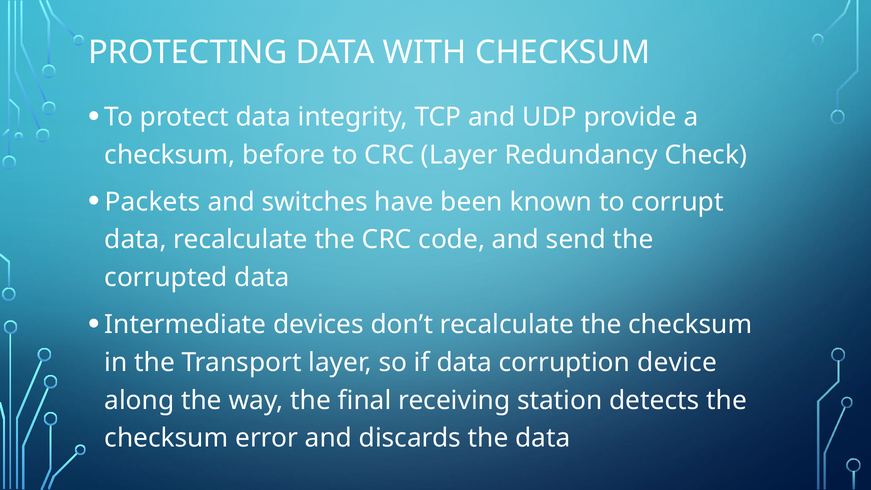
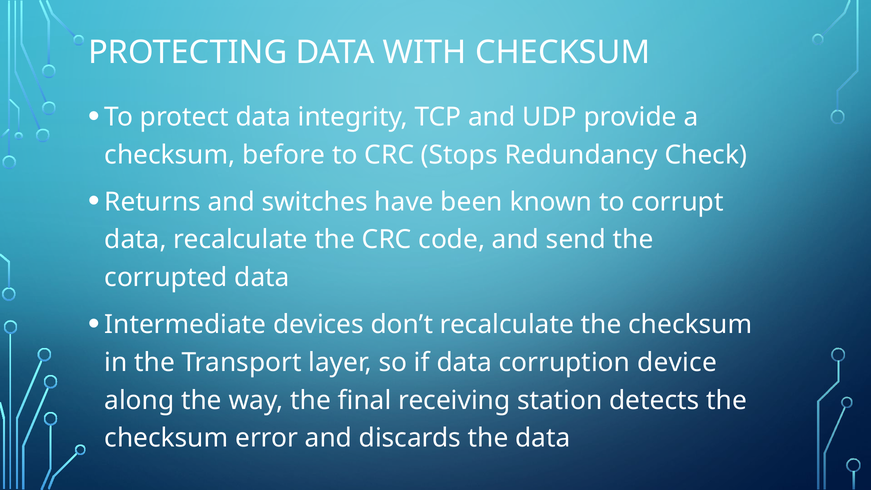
CRC Layer: Layer -> Stops
Packets: Packets -> Returns
